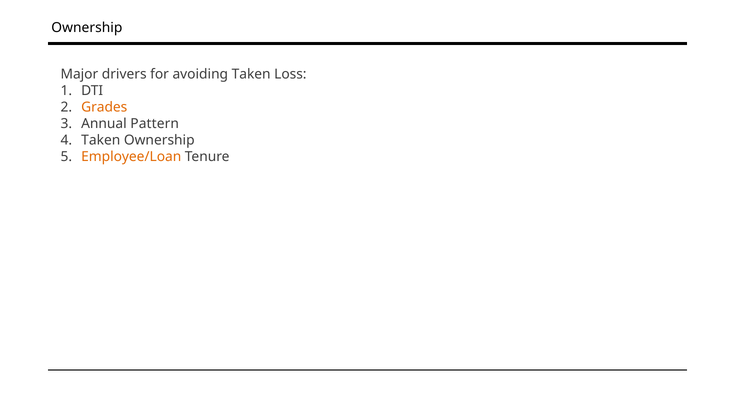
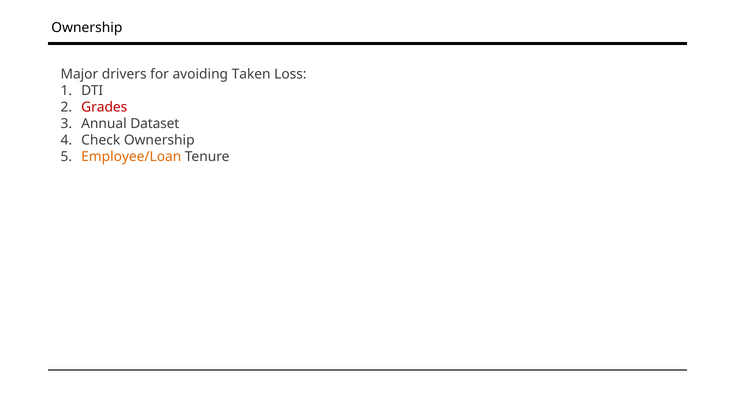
Grades colour: orange -> red
Pattern: Pattern -> Dataset
Taken at (101, 140): Taken -> Check
